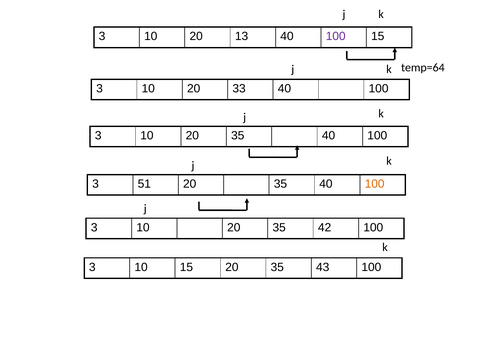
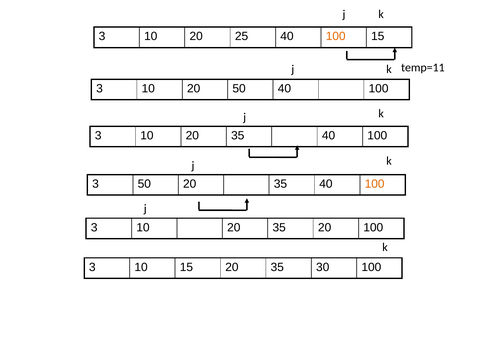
13: 13 -> 25
100 at (336, 36) colour: purple -> orange
temp=64: temp=64 -> temp=11
20 33: 33 -> 50
3 51: 51 -> 50
35 42: 42 -> 20
43: 43 -> 30
